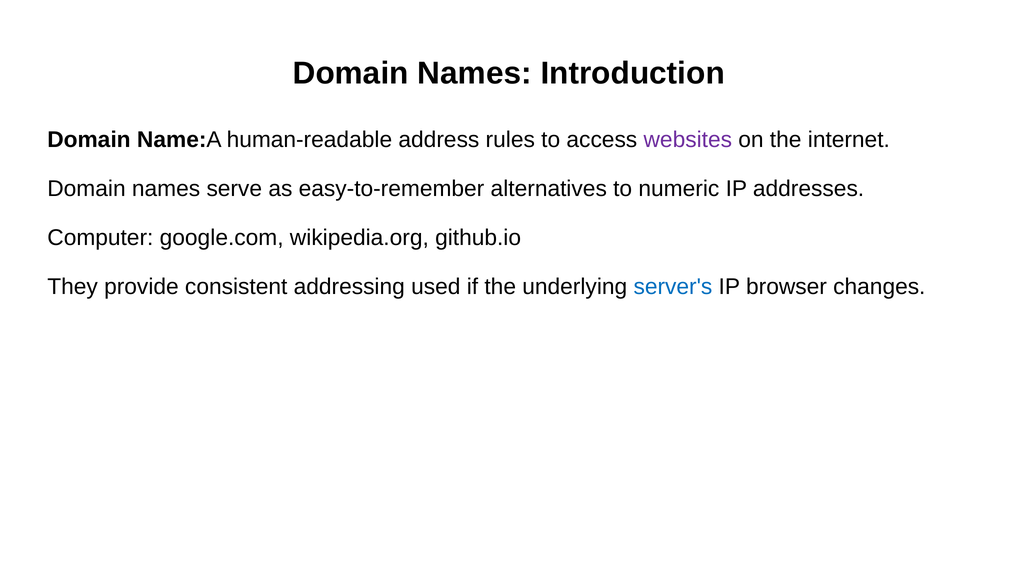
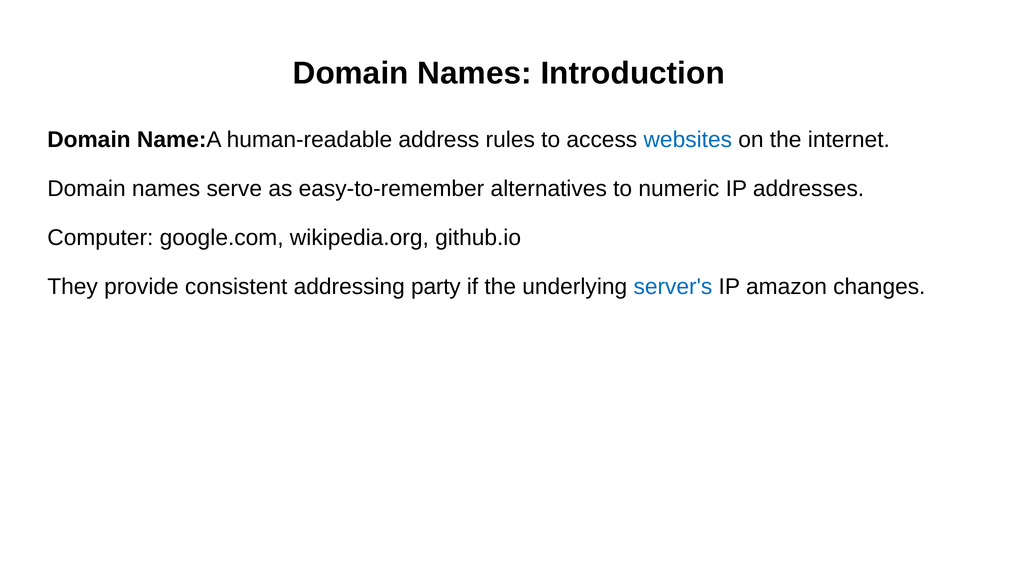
websites colour: purple -> blue
used: used -> party
browser: browser -> amazon
